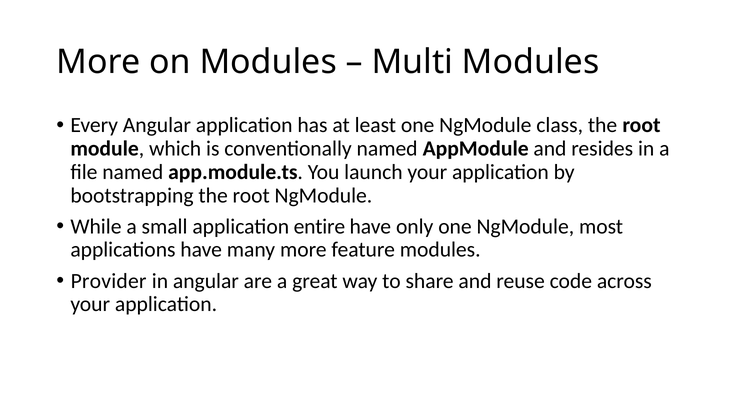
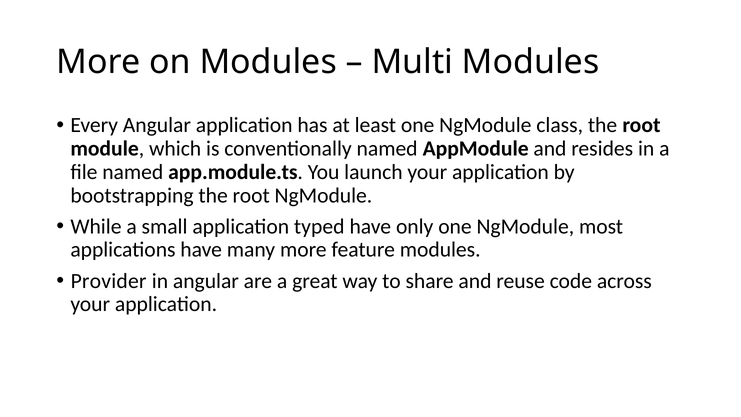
entire: entire -> typed
